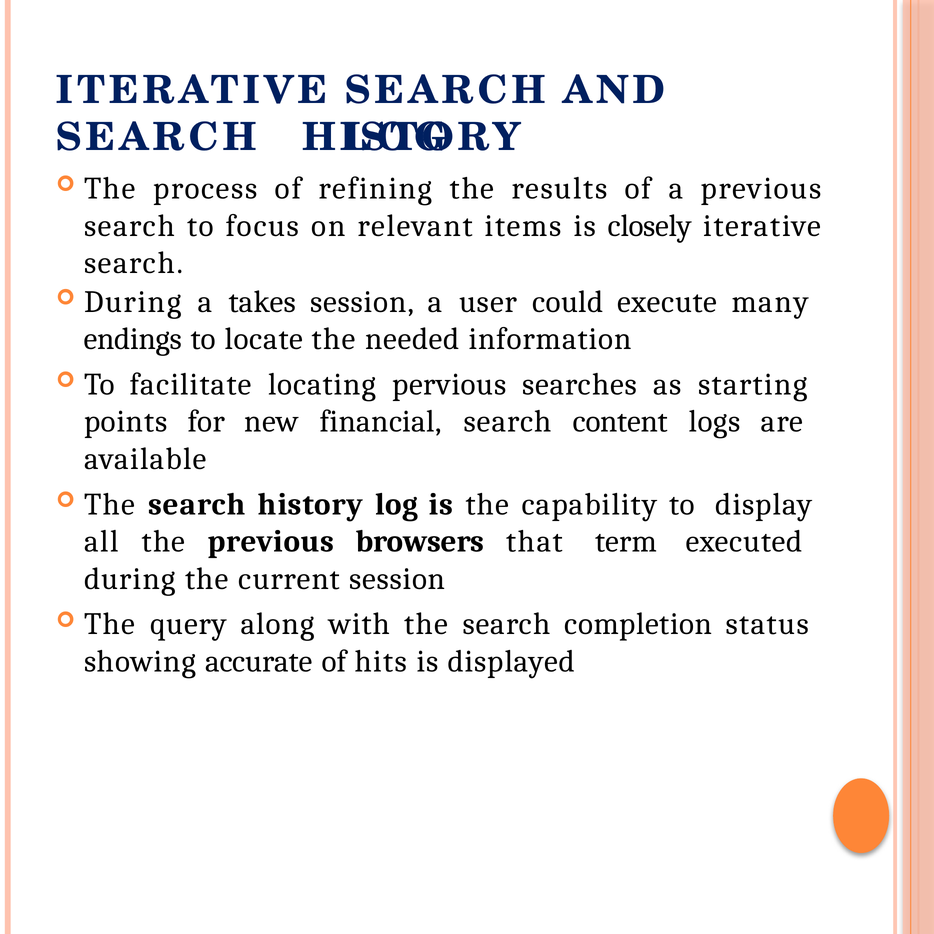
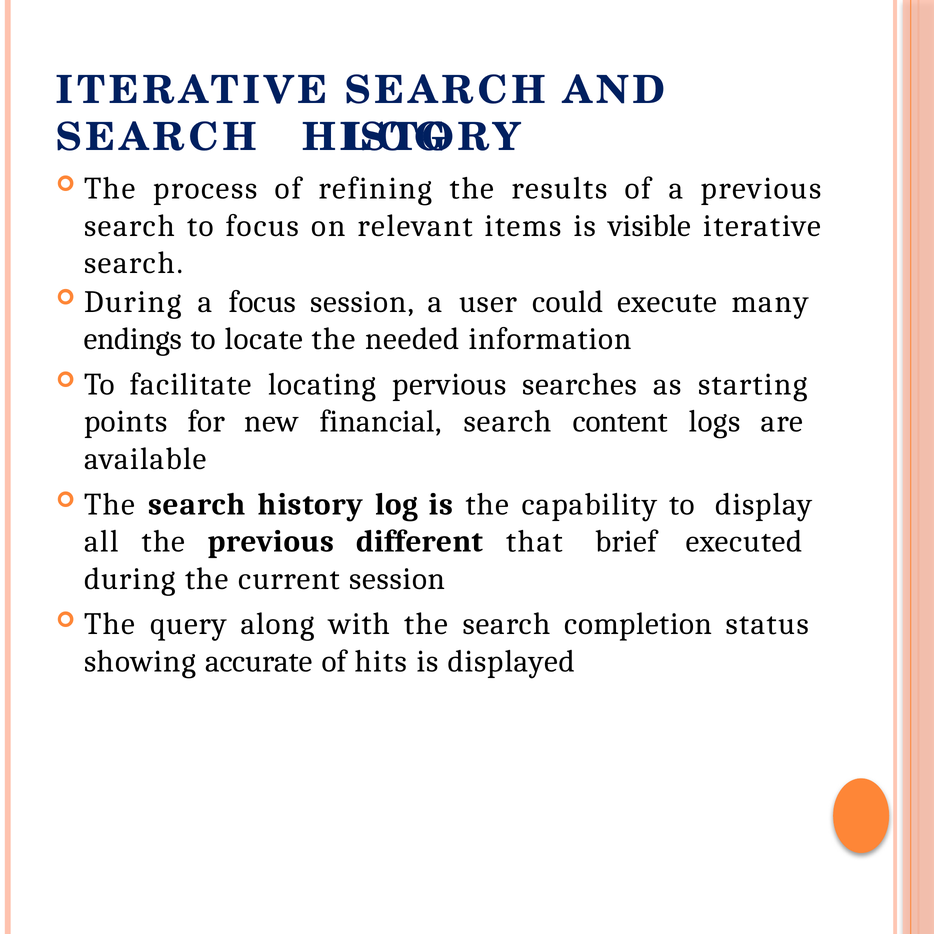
closely: closely -> visible
a takes: takes -> focus
browsers: browsers -> different
term: term -> brief
